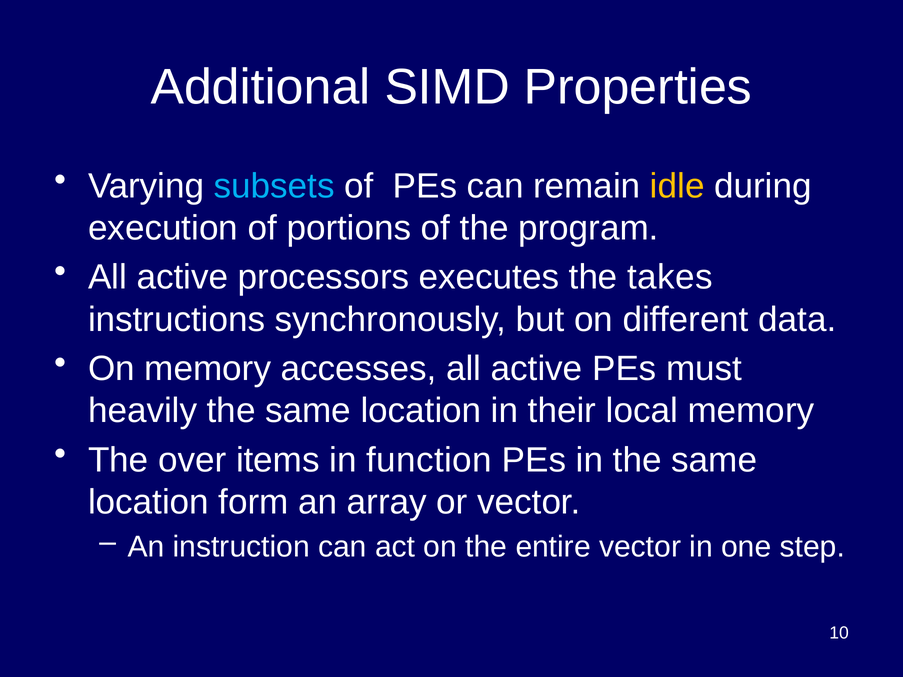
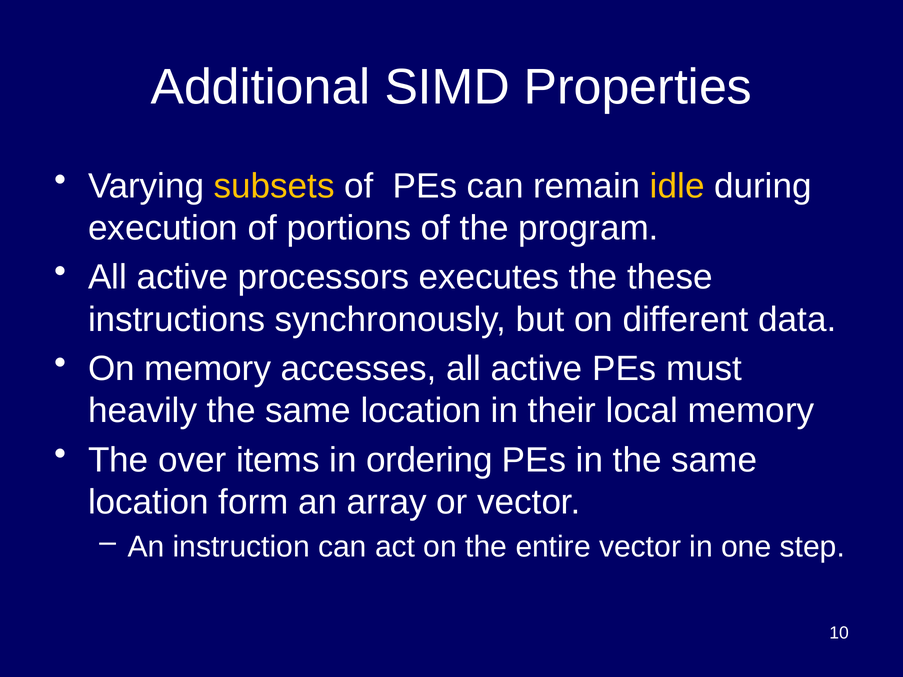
subsets colour: light blue -> yellow
takes: takes -> these
function: function -> ordering
